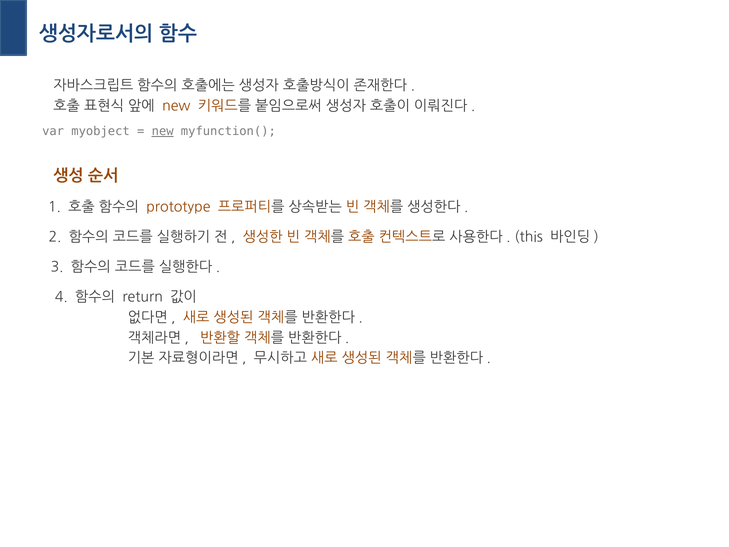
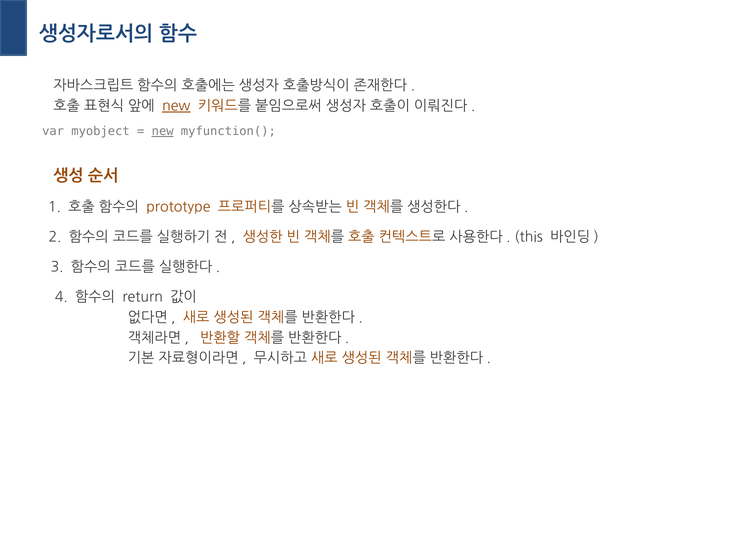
new at (176, 106) underline: none -> present
